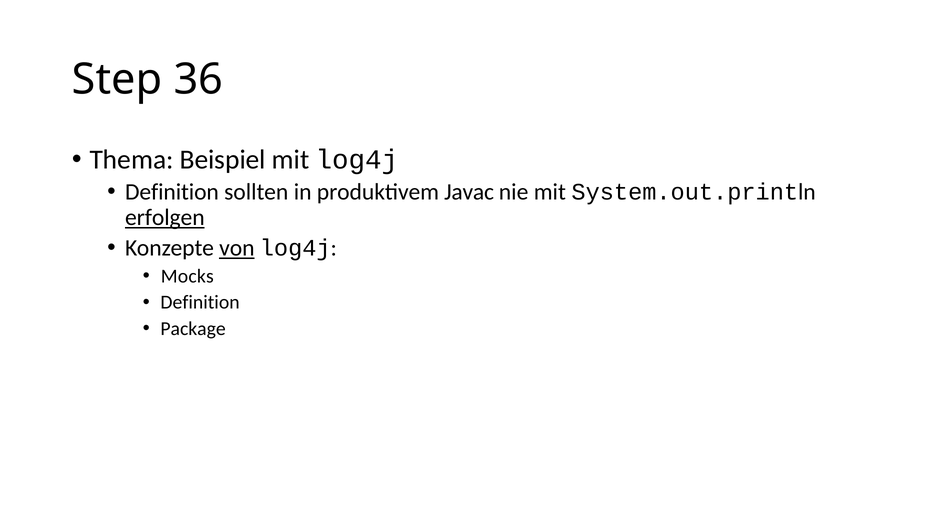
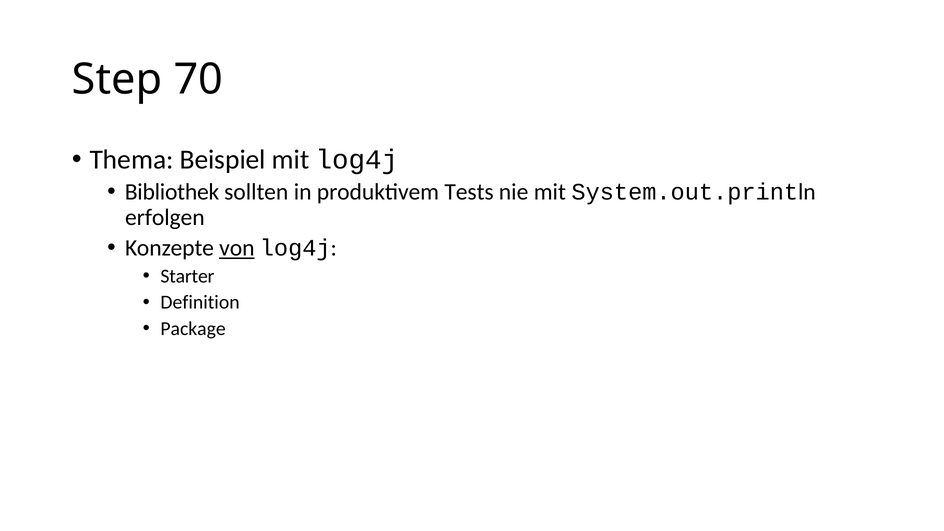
36: 36 -> 70
Definition at (172, 192): Definition -> Bibliothek
Javac: Javac -> Tests
erfolgen underline: present -> none
Mocks: Mocks -> Starter
